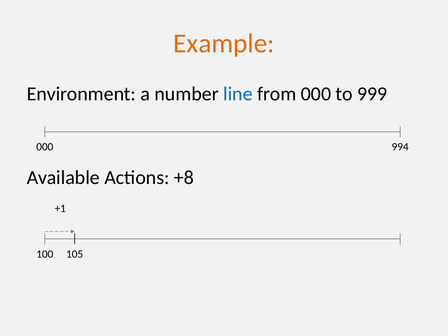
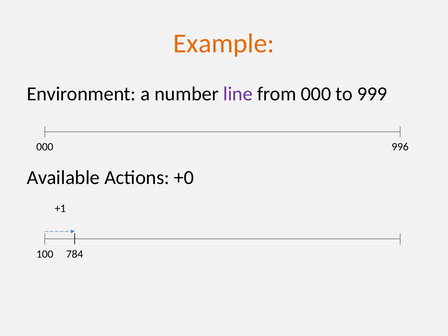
line colour: blue -> purple
994: 994 -> 996
+8: +8 -> +0
105: 105 -> 784
